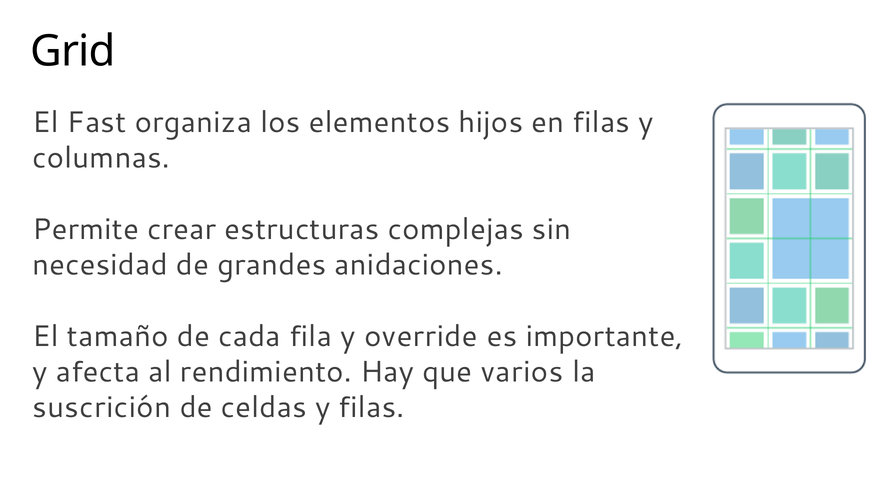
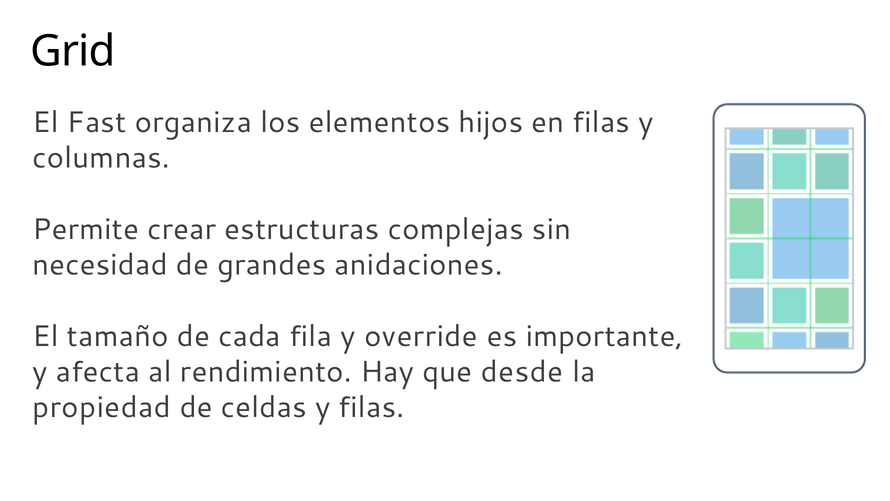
varios: varios -> desde
suscrición: suscrición -> propiedad
